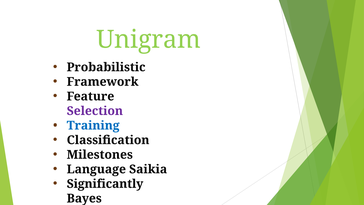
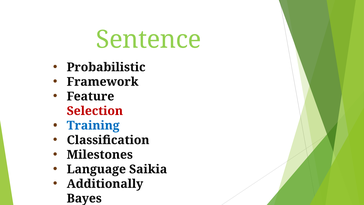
Unigram: Unigram -> Sentence
Selection colour: purple -> red
Significantly: Significantly -> Additionally
